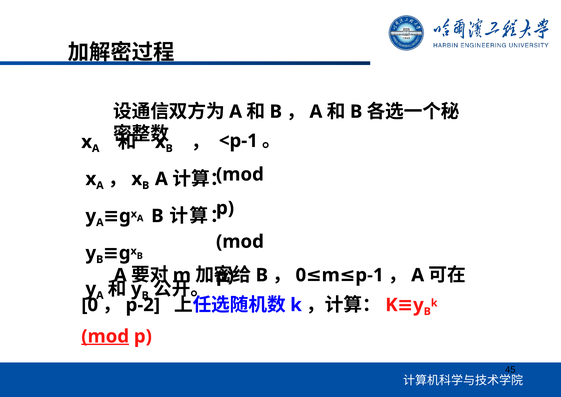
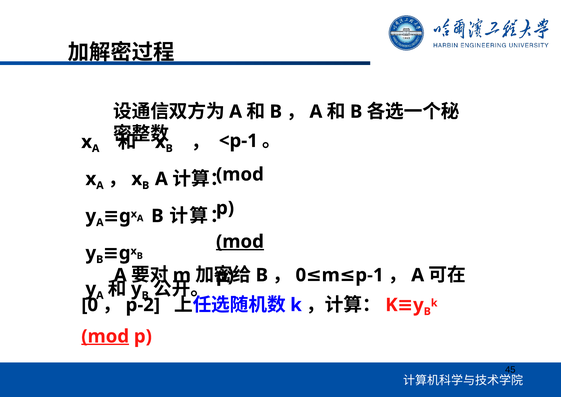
mod at (240, 241) underline: none -> present
